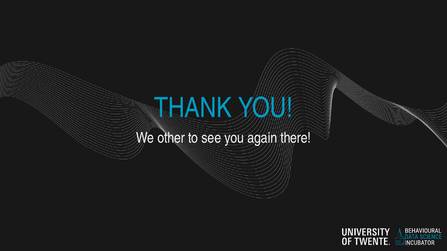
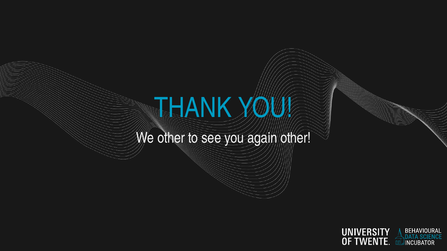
again there: there -> other
